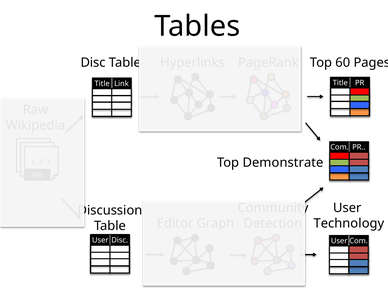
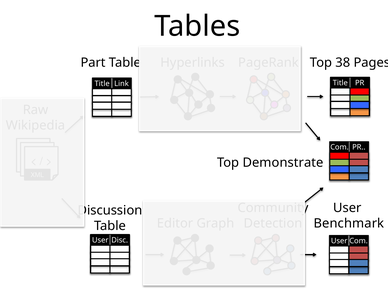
Disc at (93, 63): Disc -> Part
60: 60 -> 38
Technology: Technology -> Benchmark
